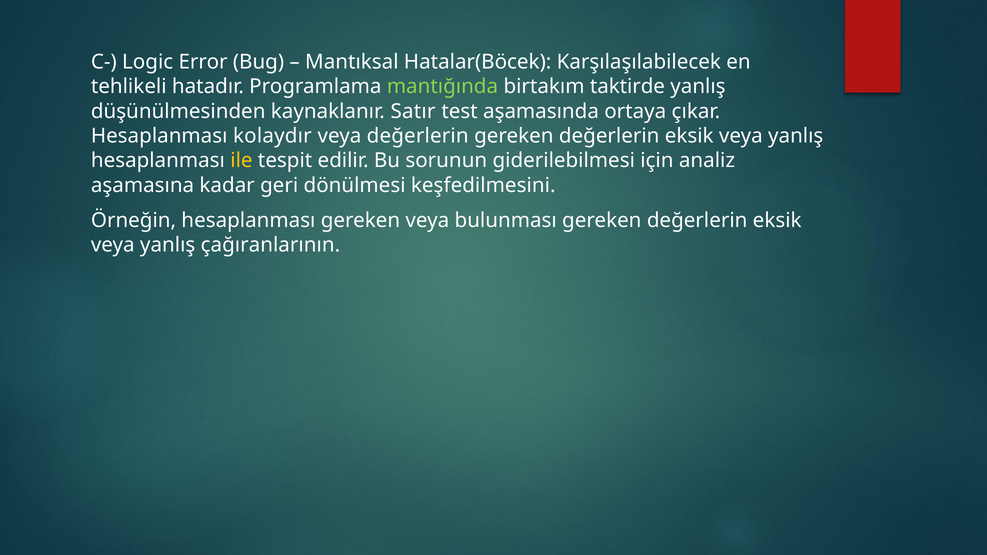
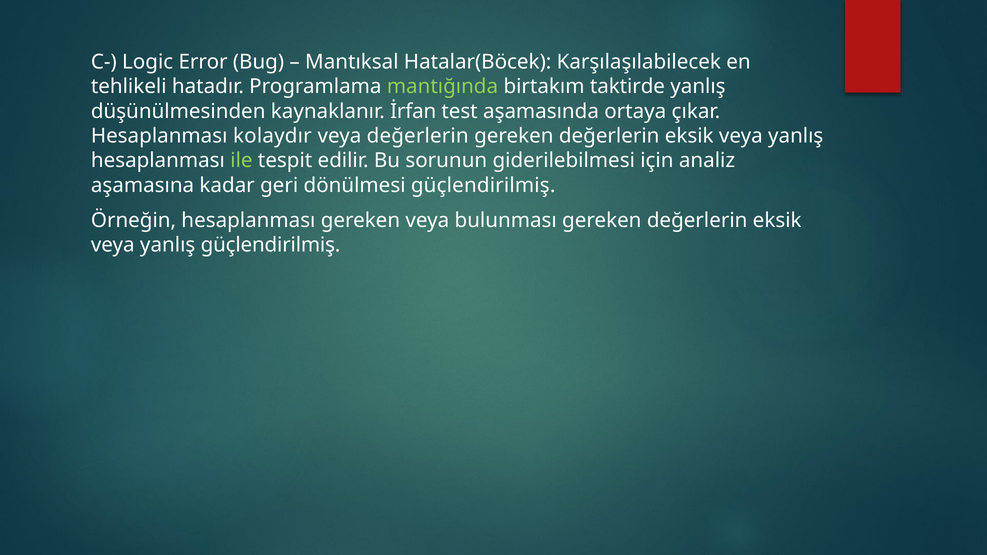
Satır: Satır -> İrfan
ile colour: yellow -> light green
dönülmesi keşfedilmesini: keşfedilmesini -> güçlendirilmiş
yanlış çağıranlarının: çağıranlarının -> güçlendirilmiş
